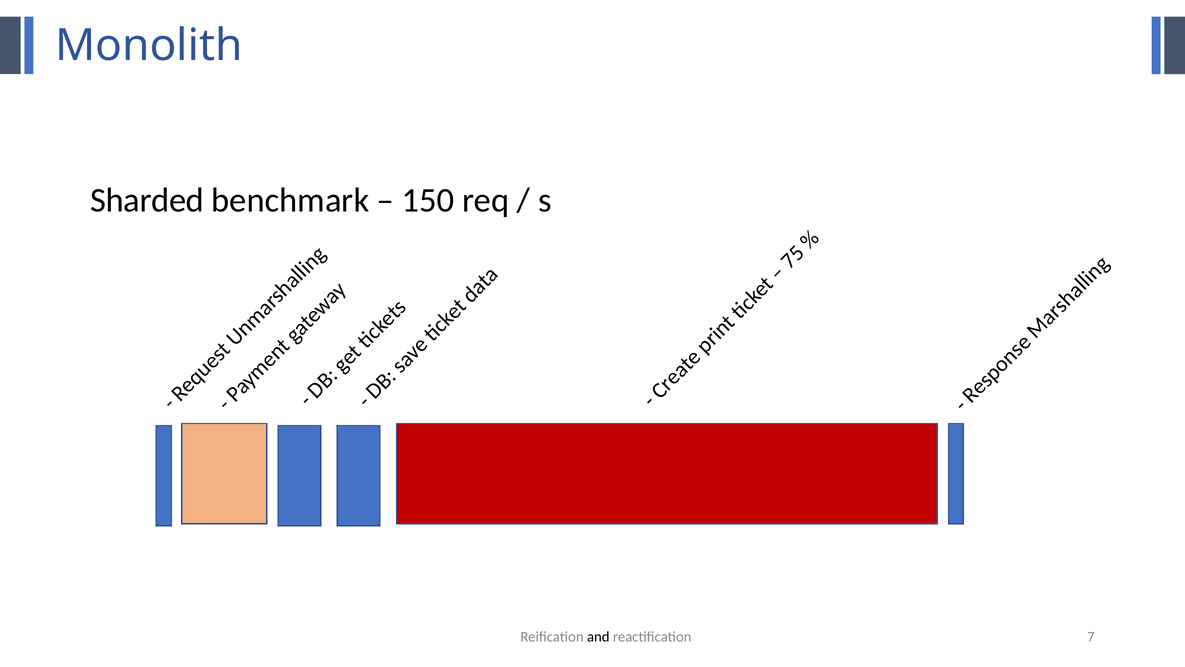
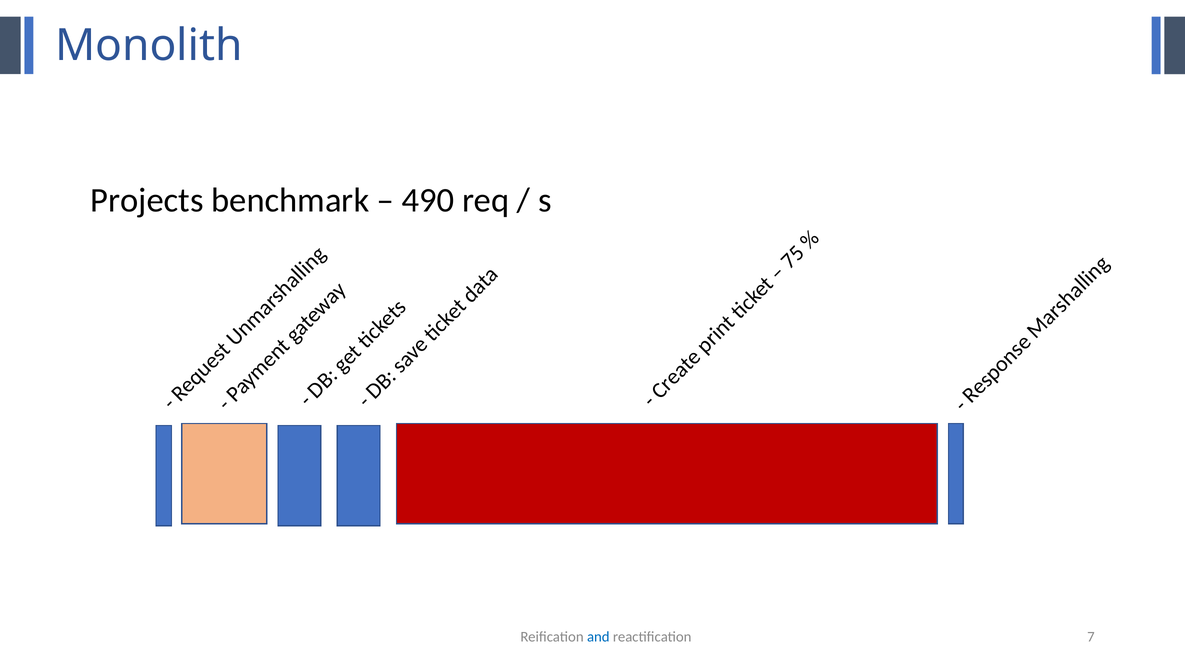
Sharded: Sharded -> Projects
150: 150 -> 490
and colour: black -> blue
